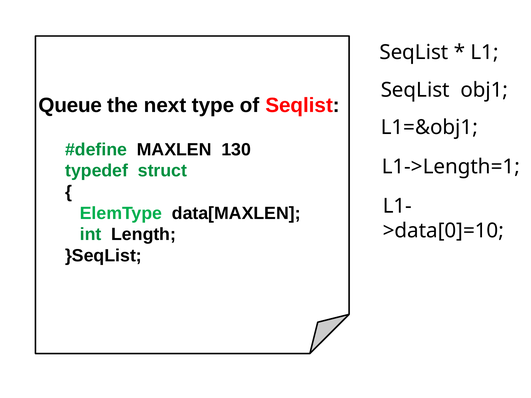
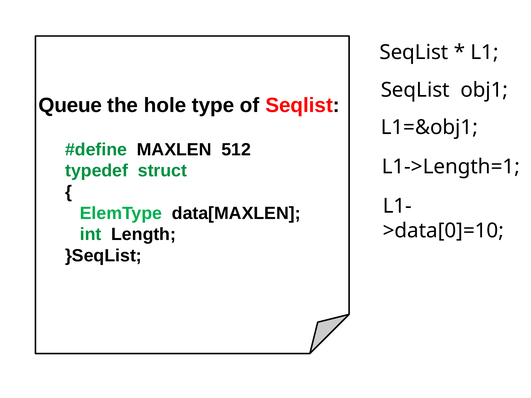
next: next -> hole
130: 130 -> 512
